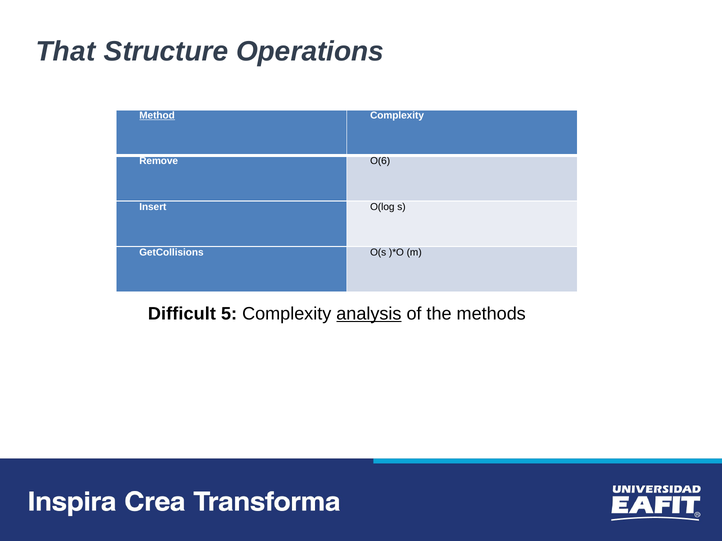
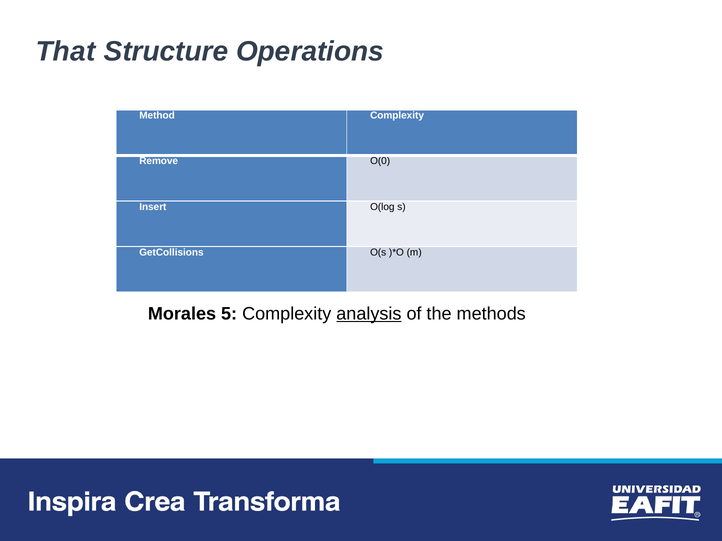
Method underline: present -> none
O(6: O(6 -> O(0
Difficult: Difficult -> Morales
